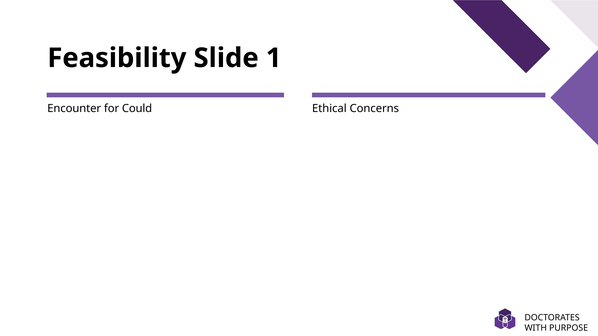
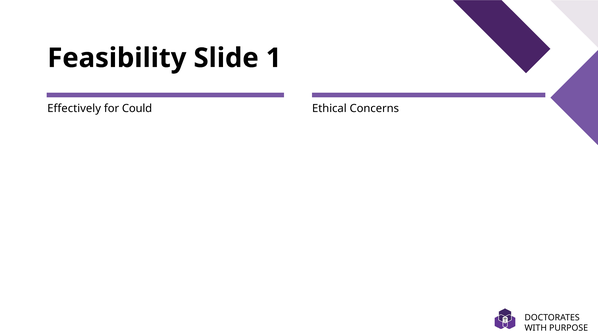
Encounter: Encounter -> Effectively
